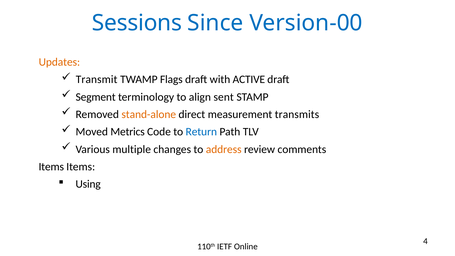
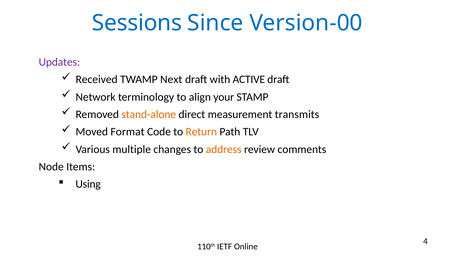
Updates colour: orange -> purple
Transmit: Transmit -> Received
Flags: Flags -> Next
Segment: Segment -> Network
sent: sent -> your
Metrics: Metrics -> Format
Return colour: blue -> orange
Items at (51, 167): Items -> Node
